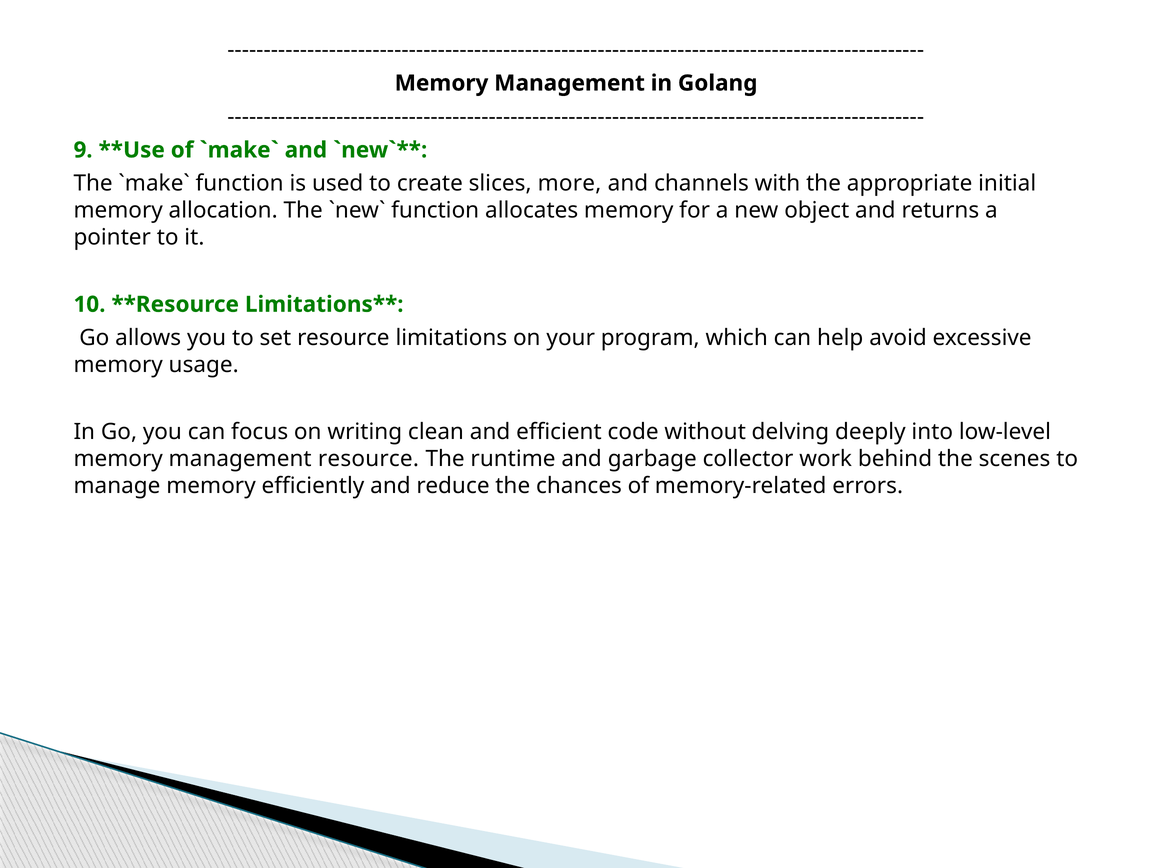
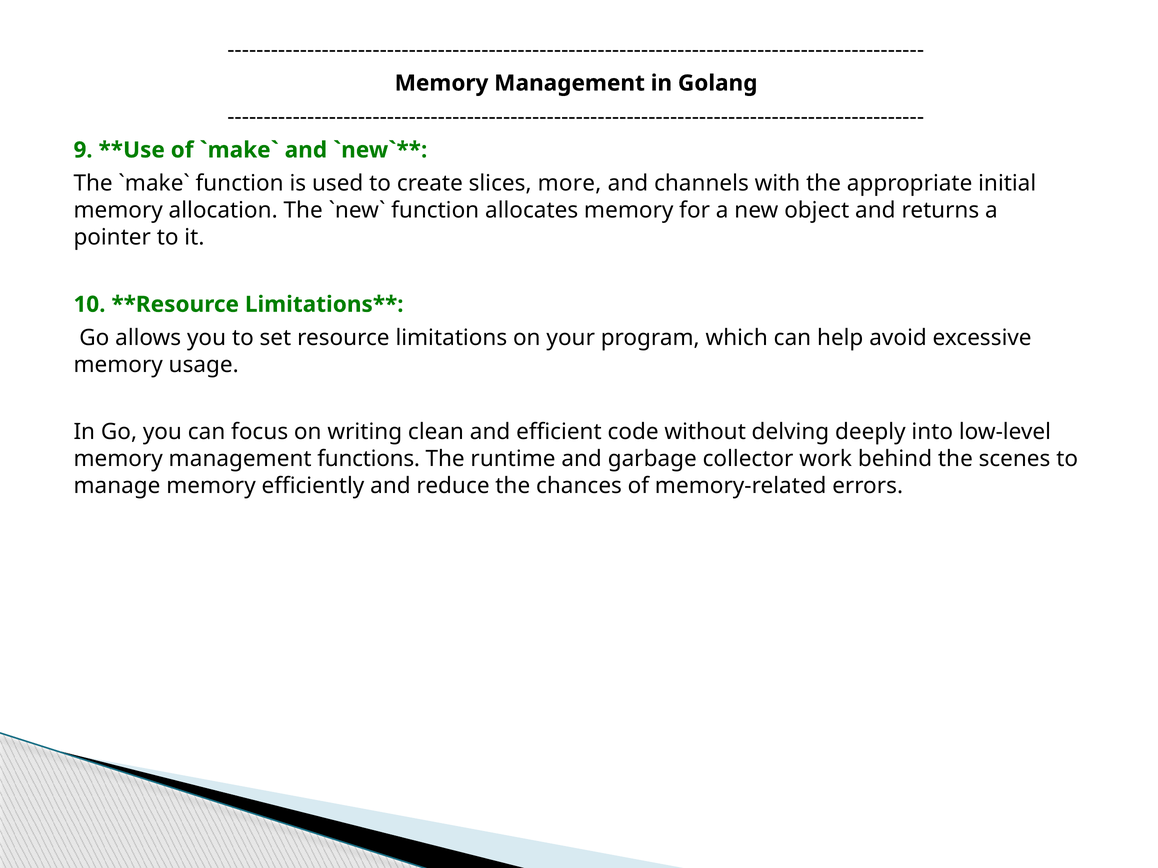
management resource: resource -> functions
